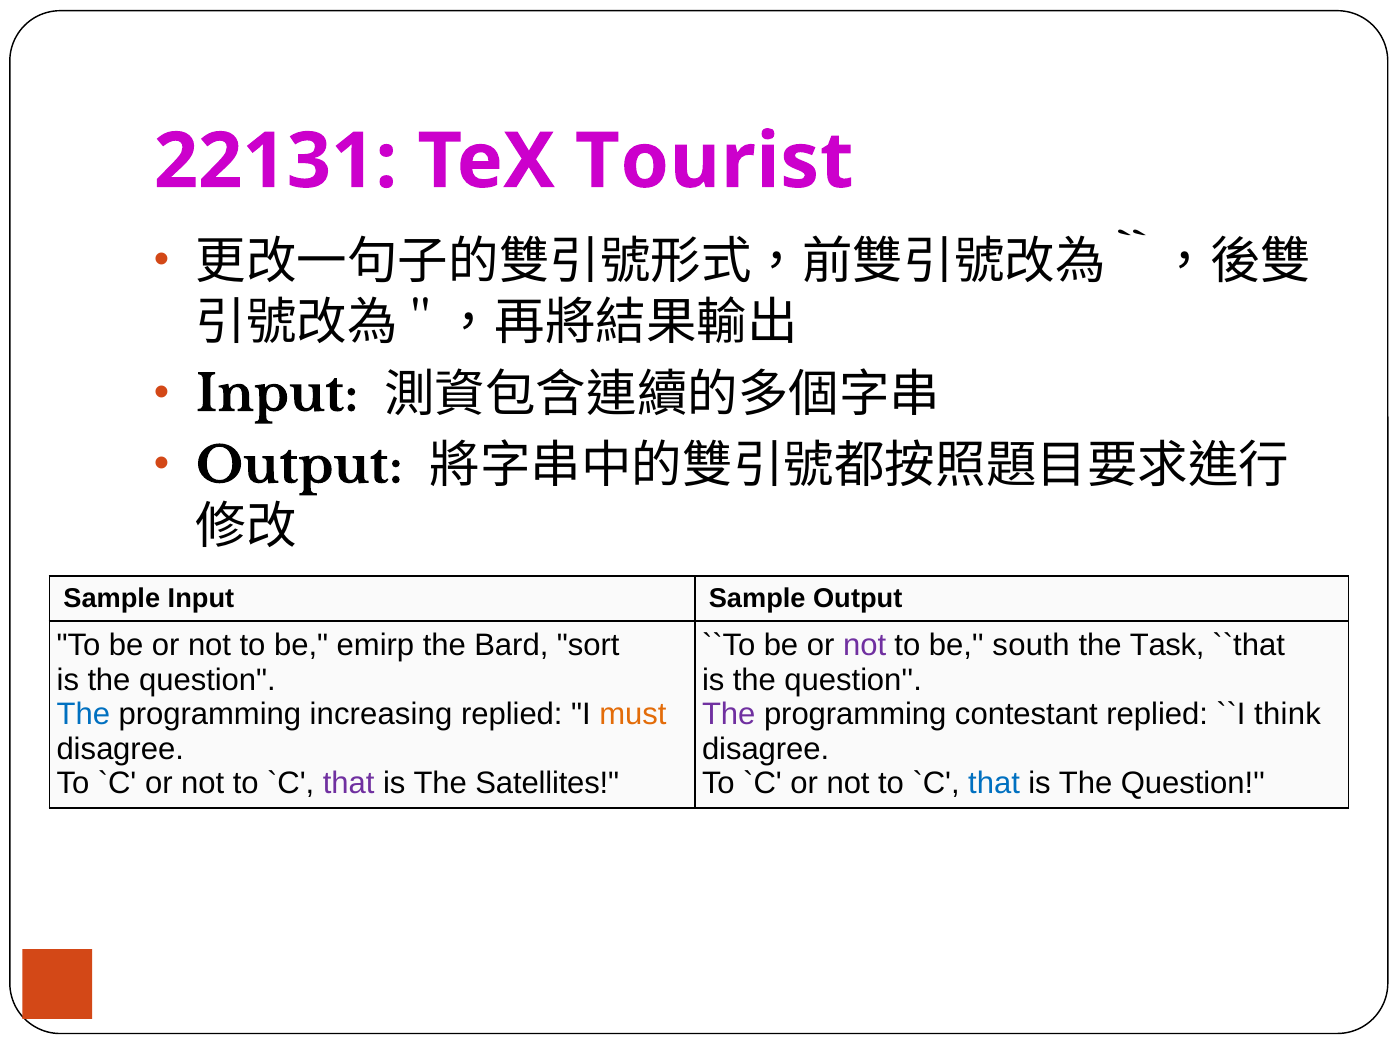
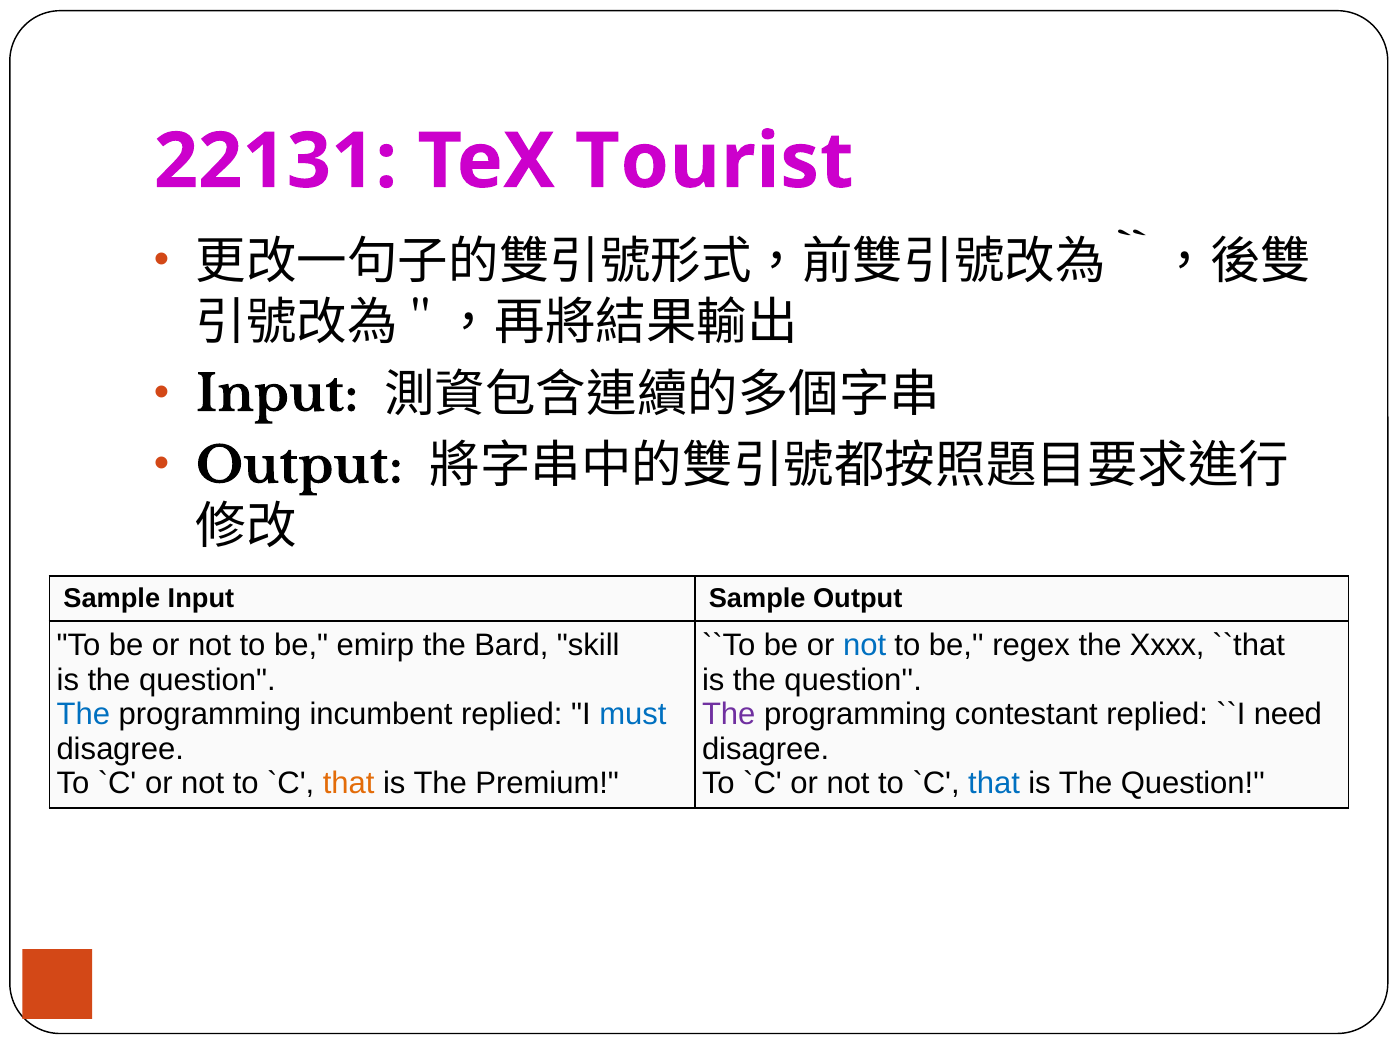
sort: sort -> skill
not at (865, 646) colour: purple -> blue
south: south -> regex
Task: Task -> Xxxx
increasing: increasing -> incumbent
must colour: orange -> blue
think: think -> need
that at (349, 784) colour: purple -> orange
Satellites: Satellites -> Premium
